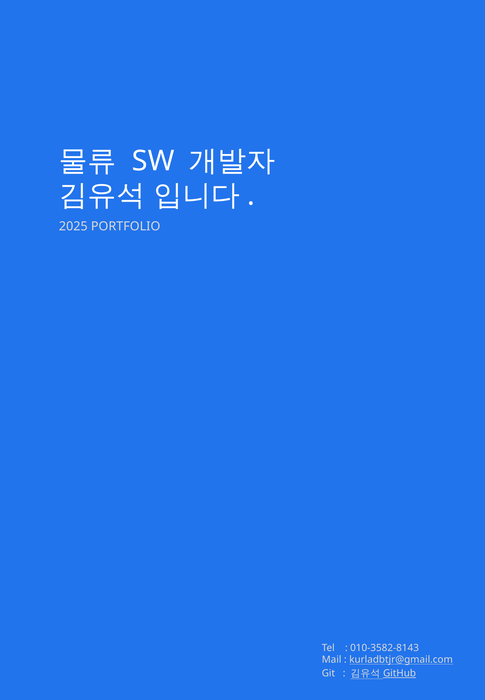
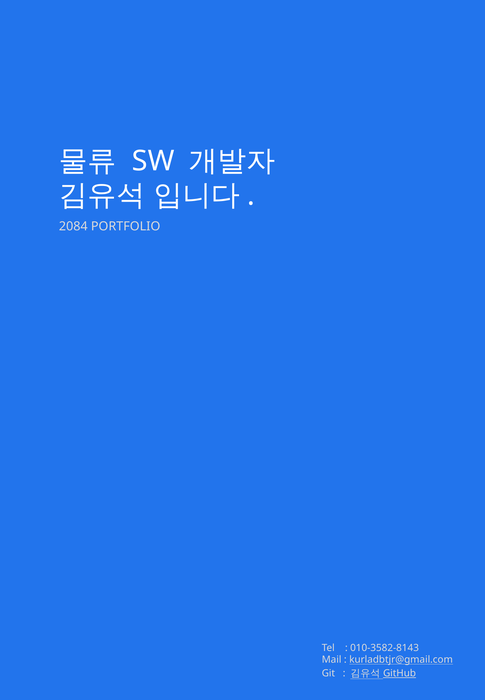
2025: 2025 -> 2084
